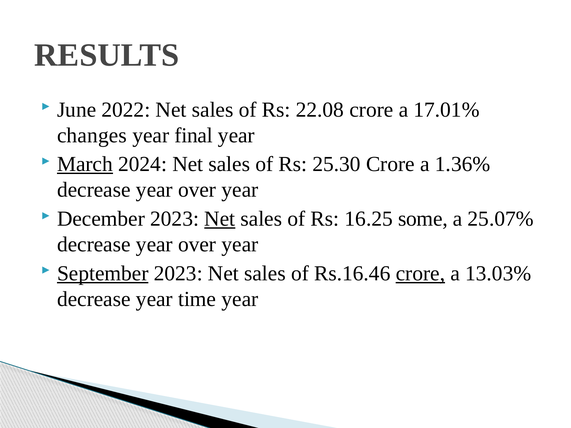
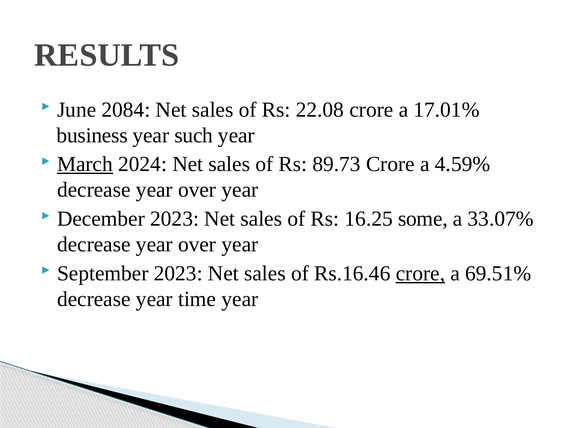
2022: 2022 -> 2084
changes: changes -> business
final: final -> such
25.30: 25.30 -> 89.73
1.36%: 1.36% -> 4.59%
Net at (220, 219) underline: present -> none
25.07%: 25.07% -> 33.07%
September underline: present -> none
13.03%: 13.03% -> 69.51%
